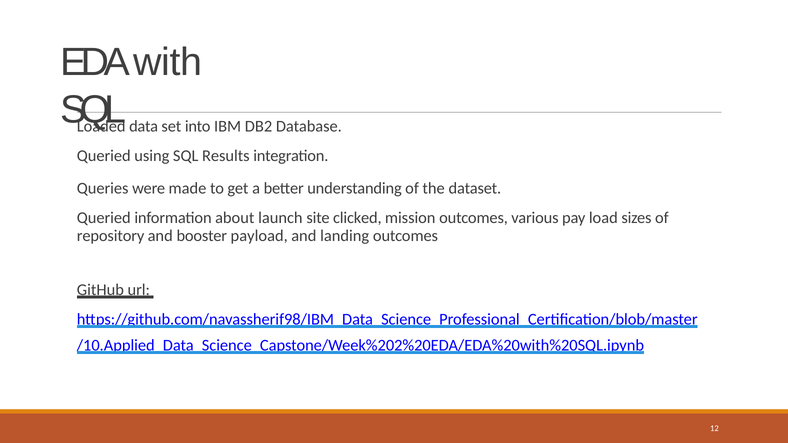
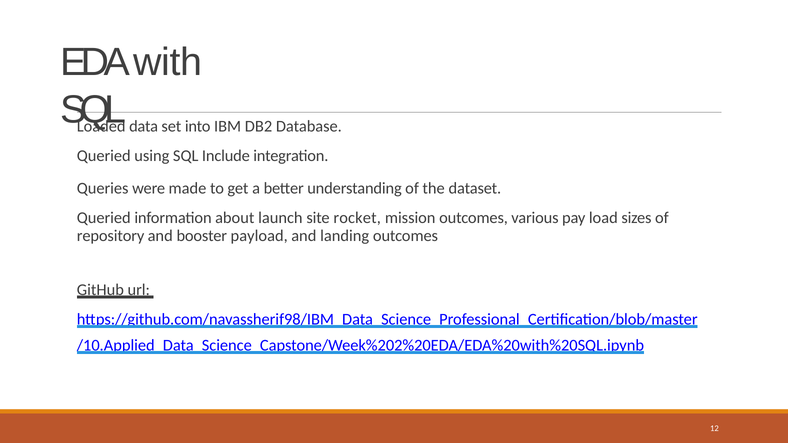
Results: Results -> Include
clicked: clicked -> rocket
